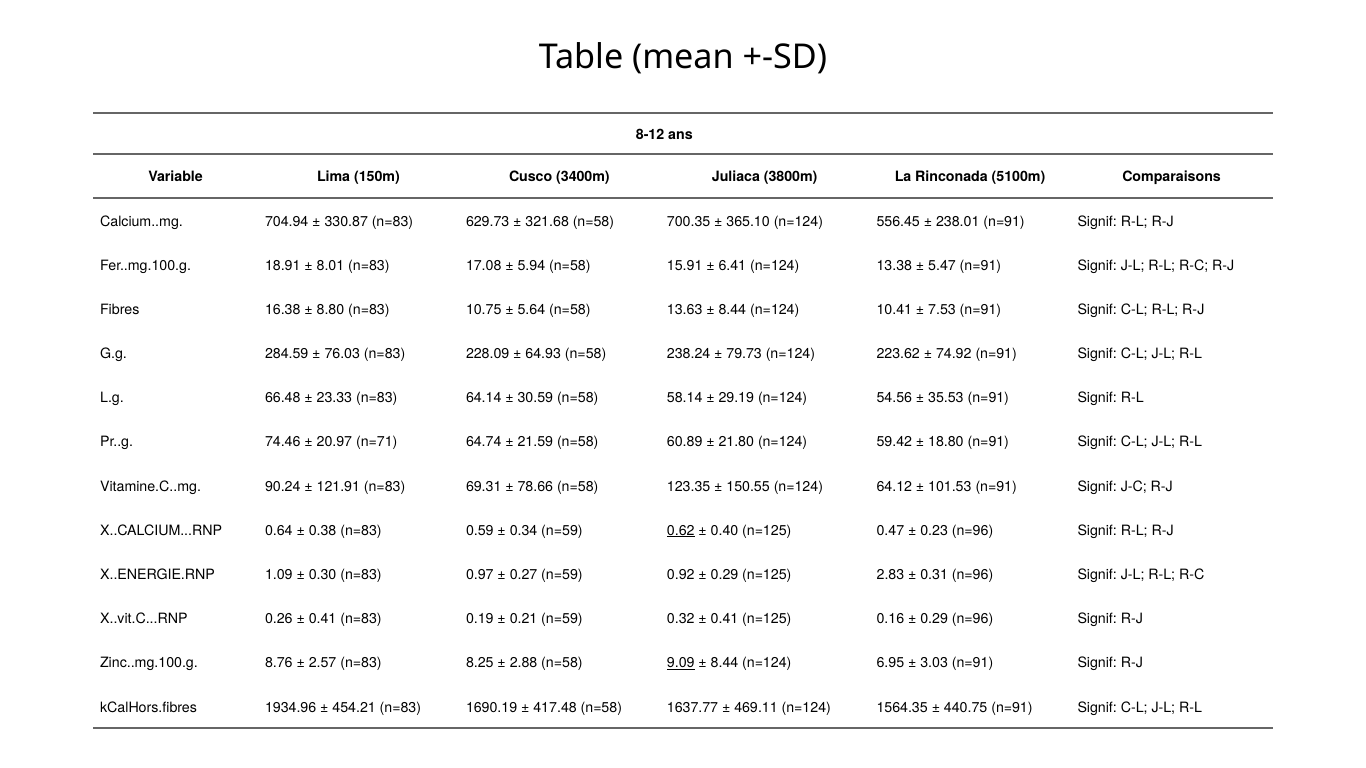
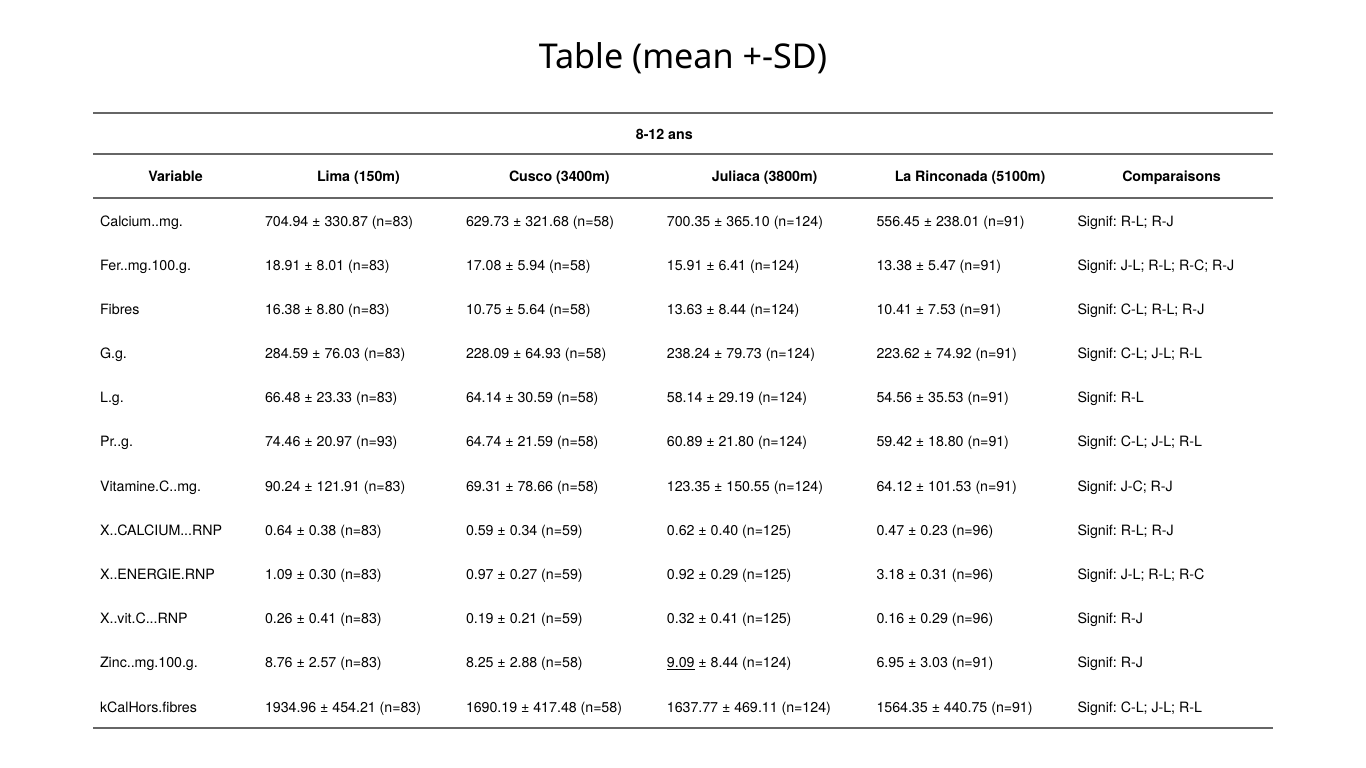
n=71: n=71 -> n=93
0.62 underline: present -> none
2.83: 2.83 -> 3.18
